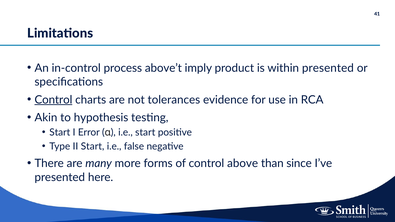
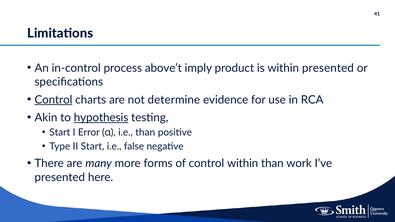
tolerances: tolerances -> determine
hypothesis underline: none -> present
i.e start: start -> than
control above: above -> within
since: since -> work
